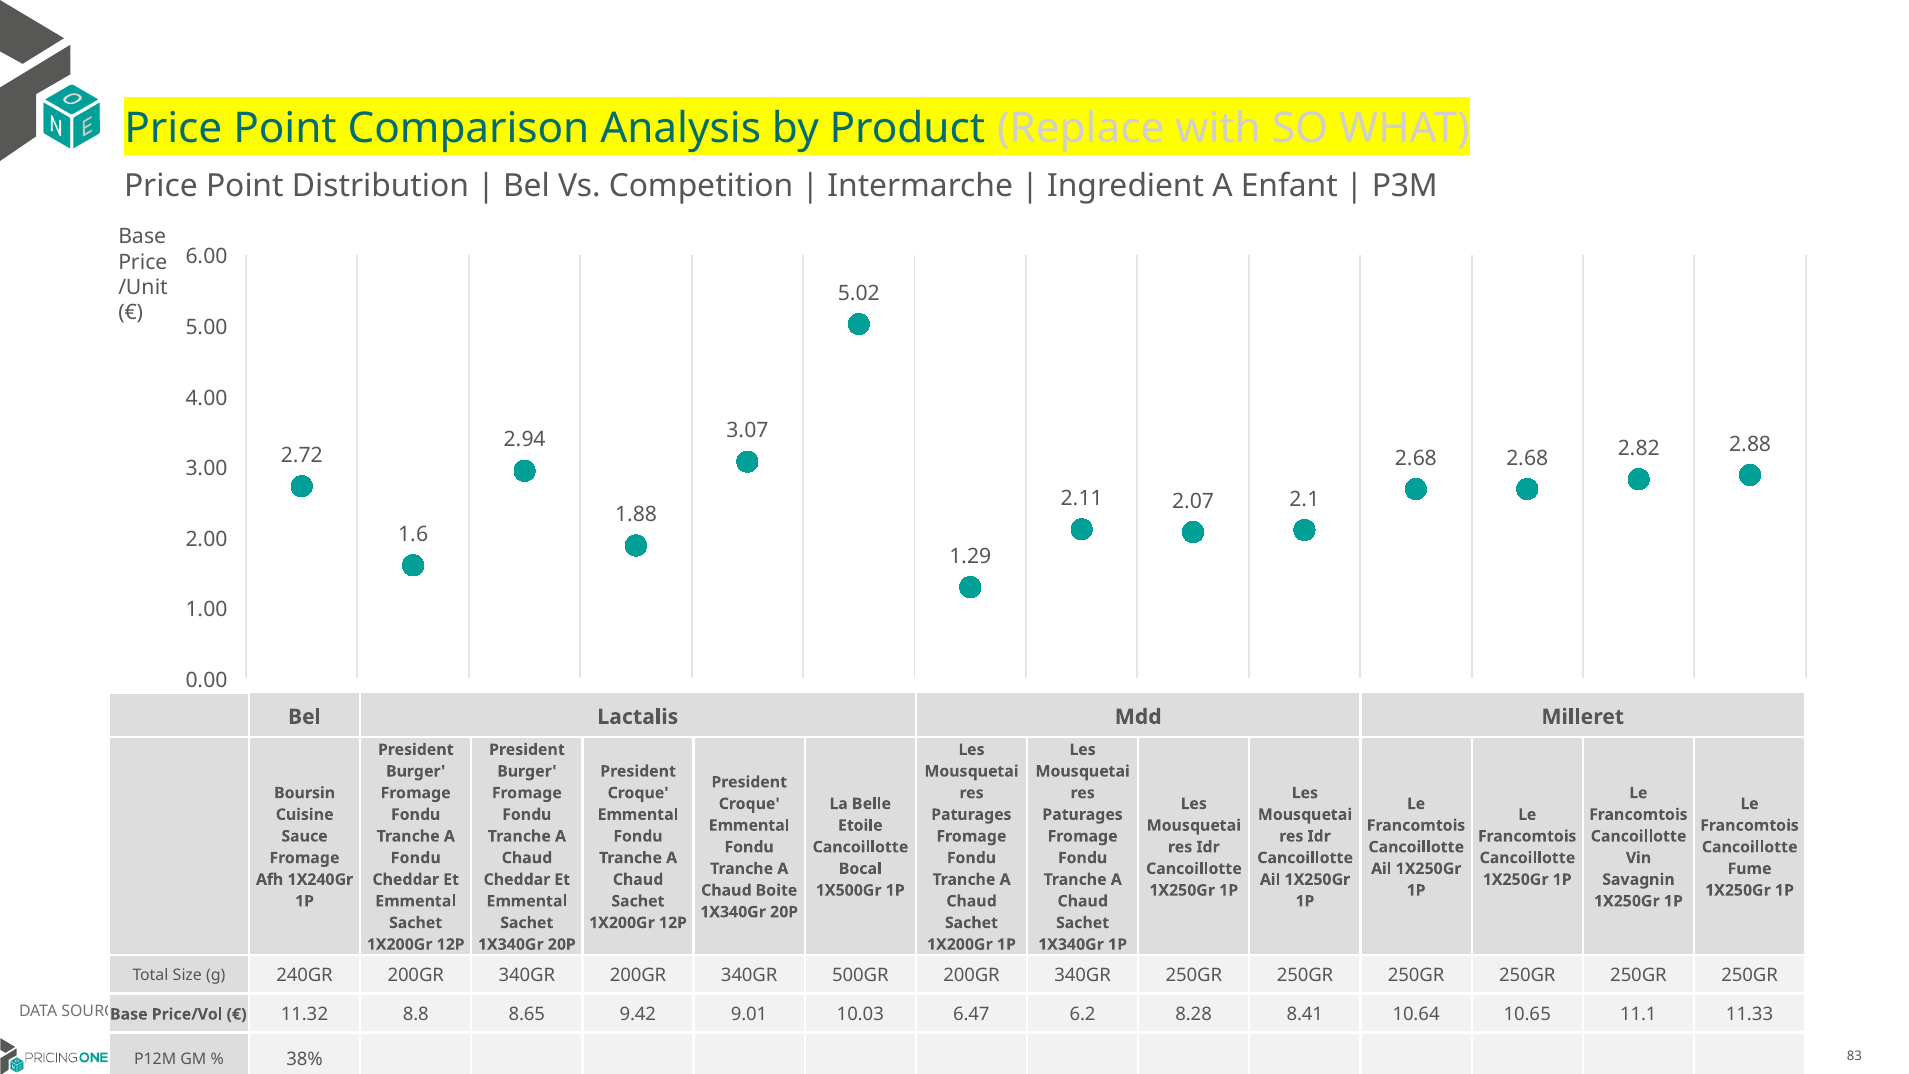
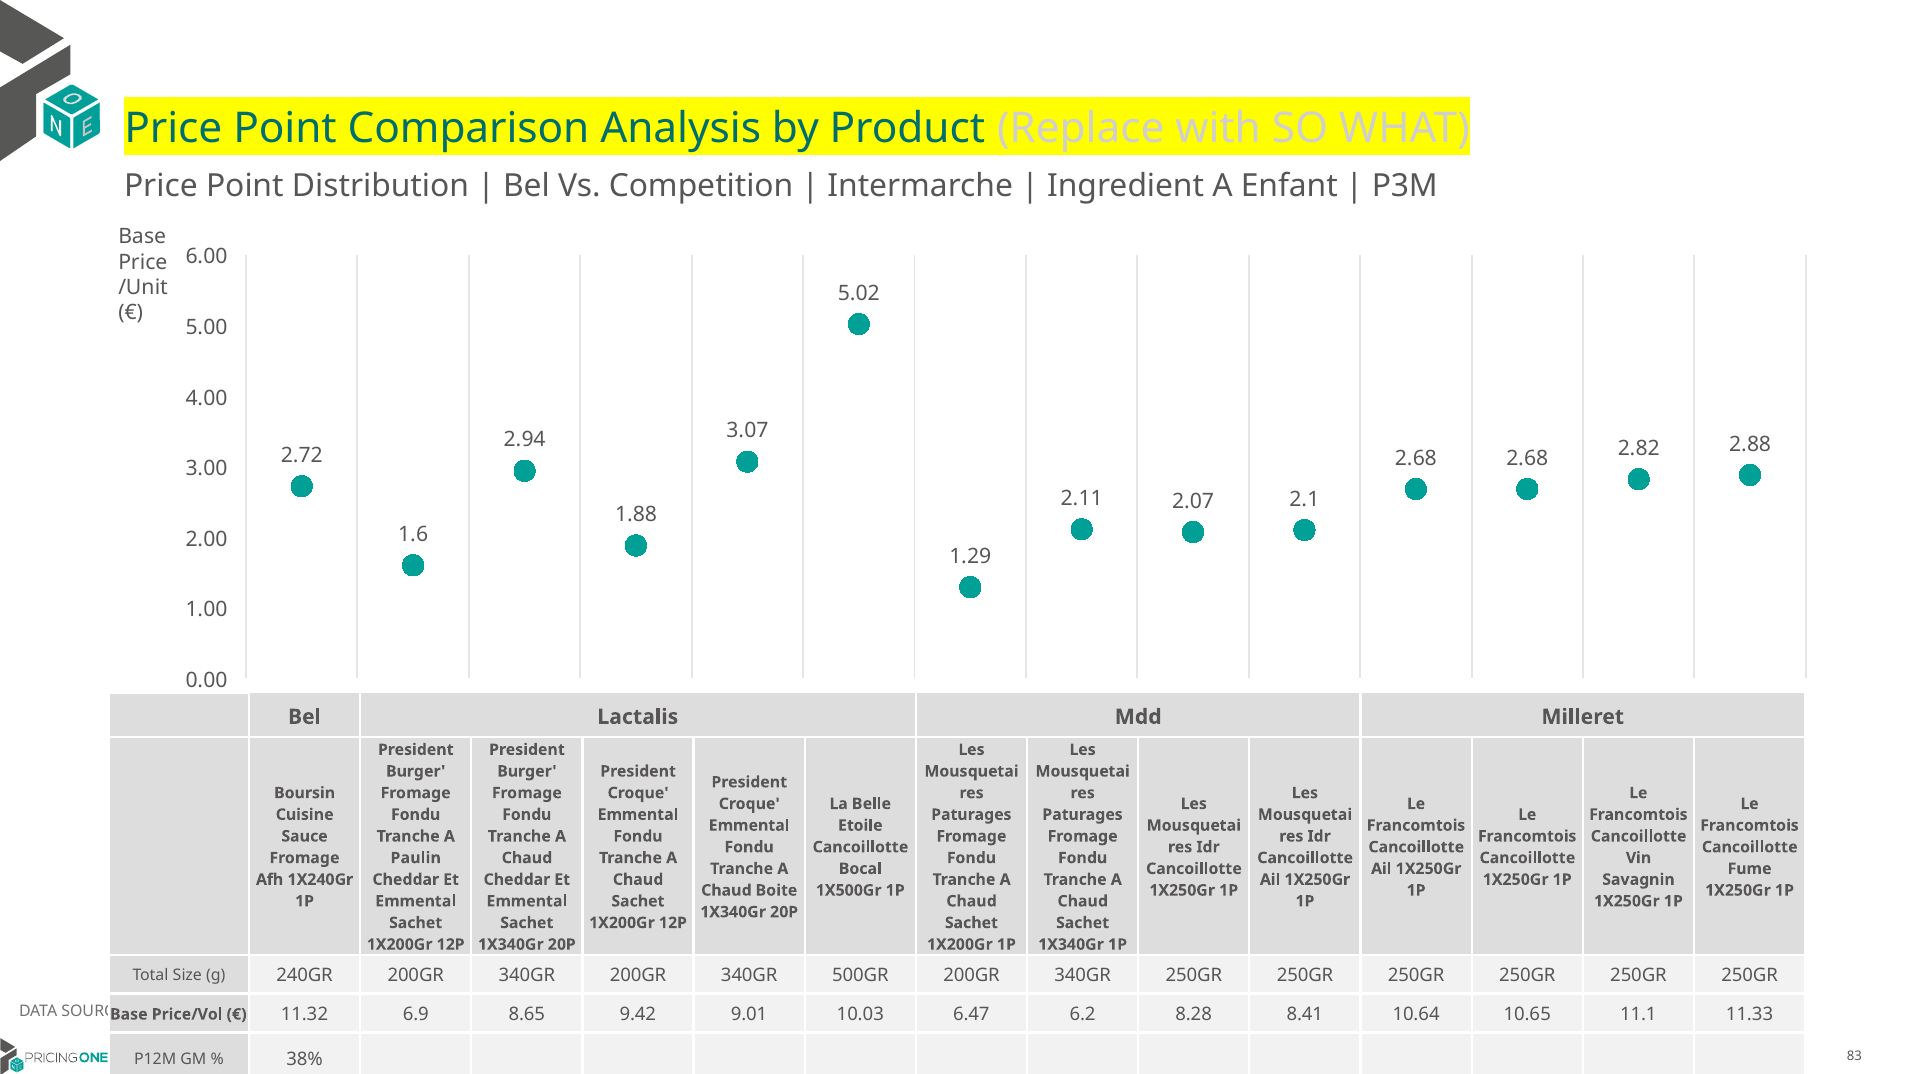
Fondu at (416, 858): Fondu -> Paulin
8.8: 8.8 -> 6.9
